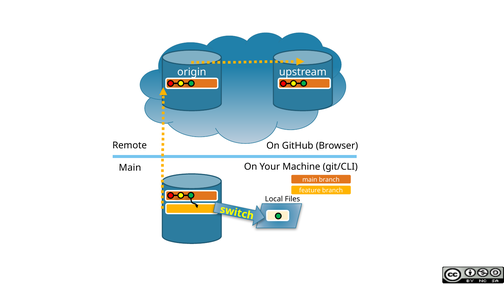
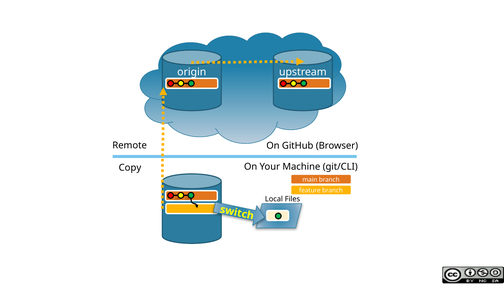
Main at (130, 167): Main -> Copy
